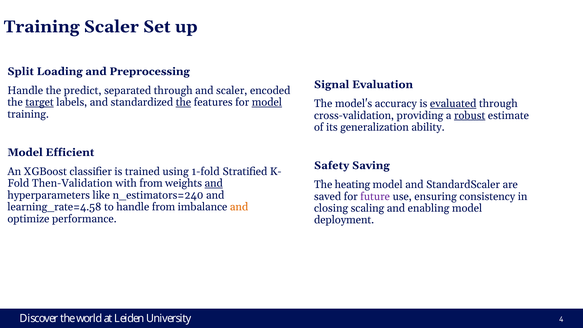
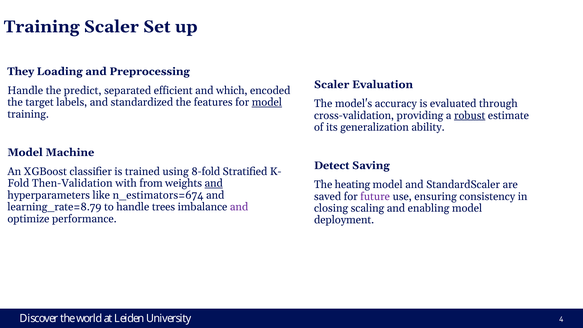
Split: Split -> They
Signal at (332, 84): Signal -> Scaler
separated through: through -> efficient
and scaler: scaler -> which
target underline: present -> none
the at (183, 102) underline: present -> none
evaluated underline: present -> none
Efficient: Efficient -> Machine
Safety: Safety -> Detect
1-fold: 1-fold -> 8-fold
n_estimators=240: n_estimators=240 -> n_estimators=674
learning_rate=4.58: learning_rate=4.58 -> learning_rate=8.79
handle from: from -> trees
and at (239, 207) colour: orange -> purple
